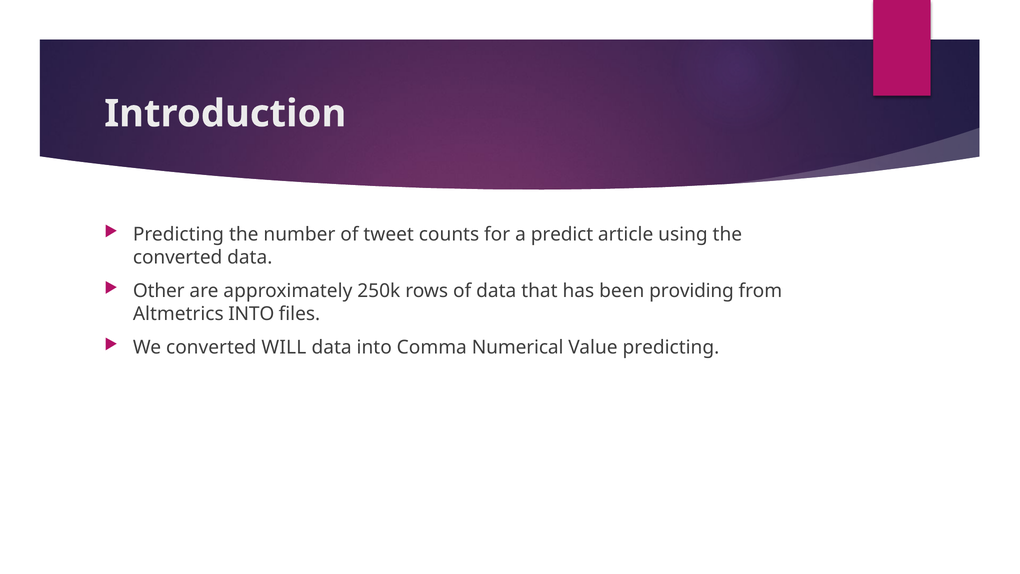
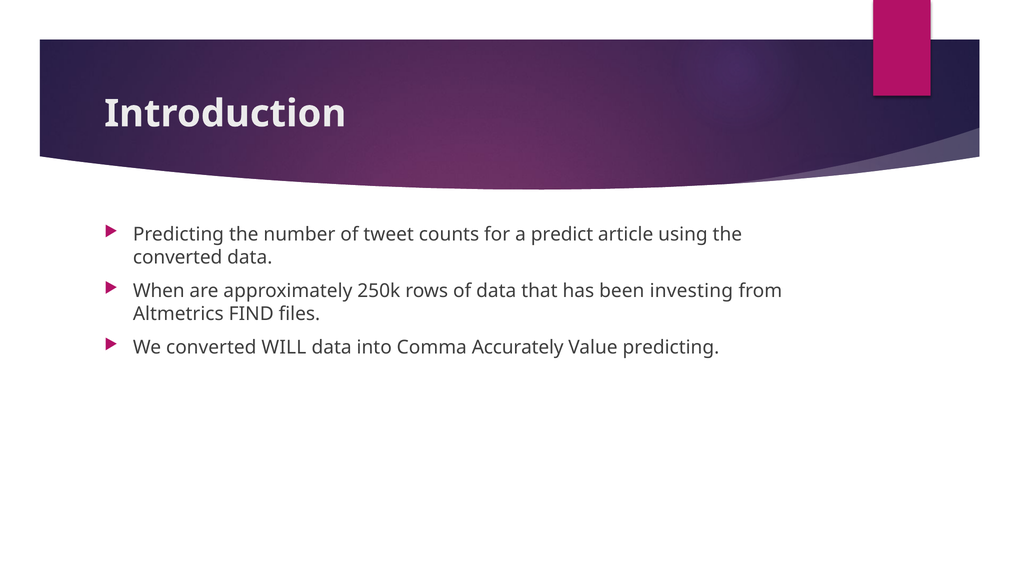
Other: Other -> When
providing: providing -> investing
Altmetrics INTO: INTO -> FIND
Numerical: Numerical -> Accurately
